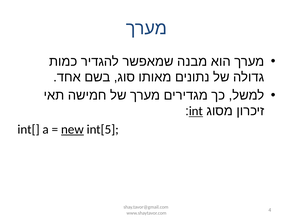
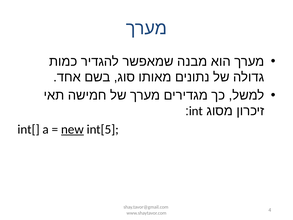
int underline: present -> none
